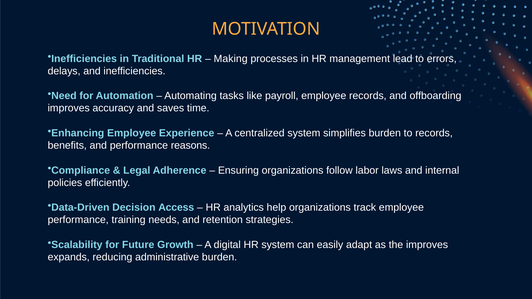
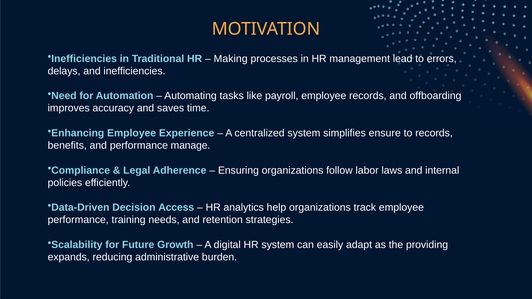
simplifies burden: burden -> ensure
reasons: reasons -> manage
the improves: improves -> providing
